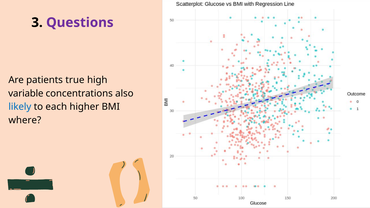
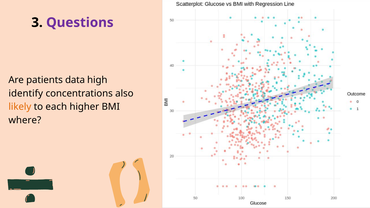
true: true -> data
variable: variable -> identify
likely colour: blue -> orange
